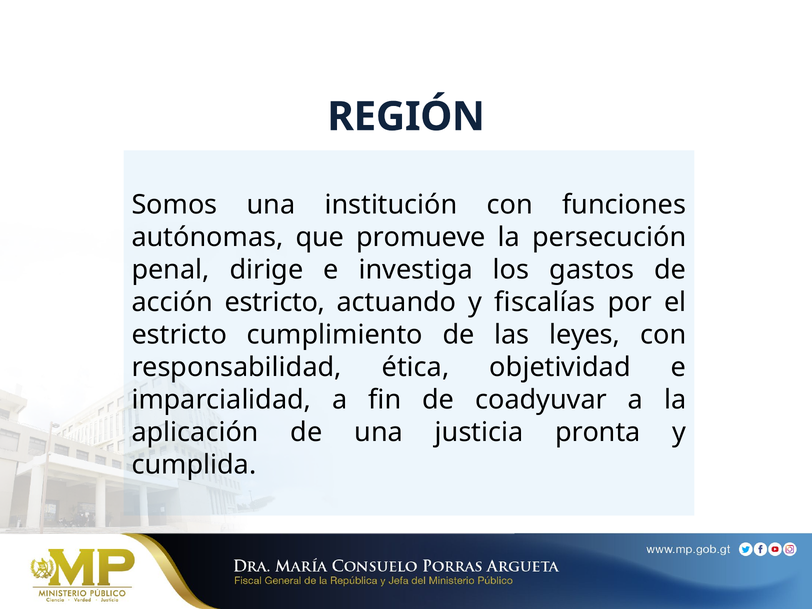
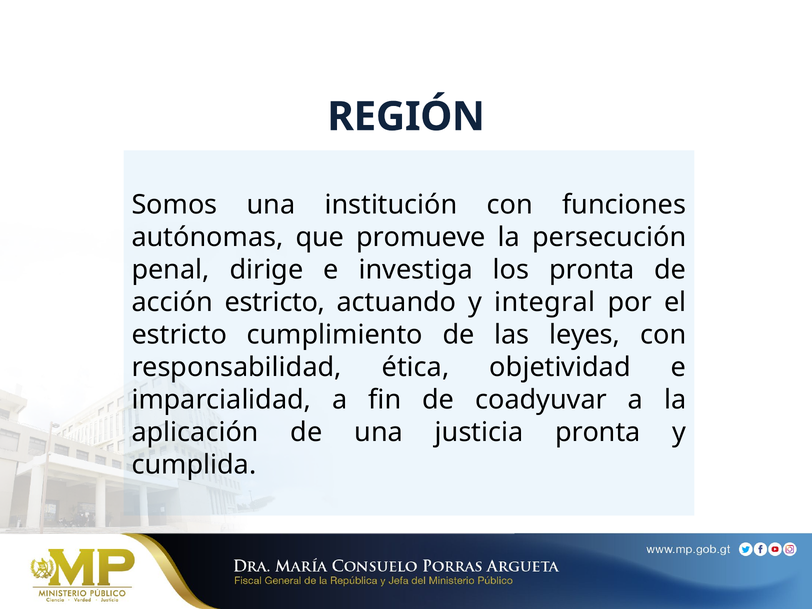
los gastos: gastos -> pronta
fiscalías: fiscalías -> integral
